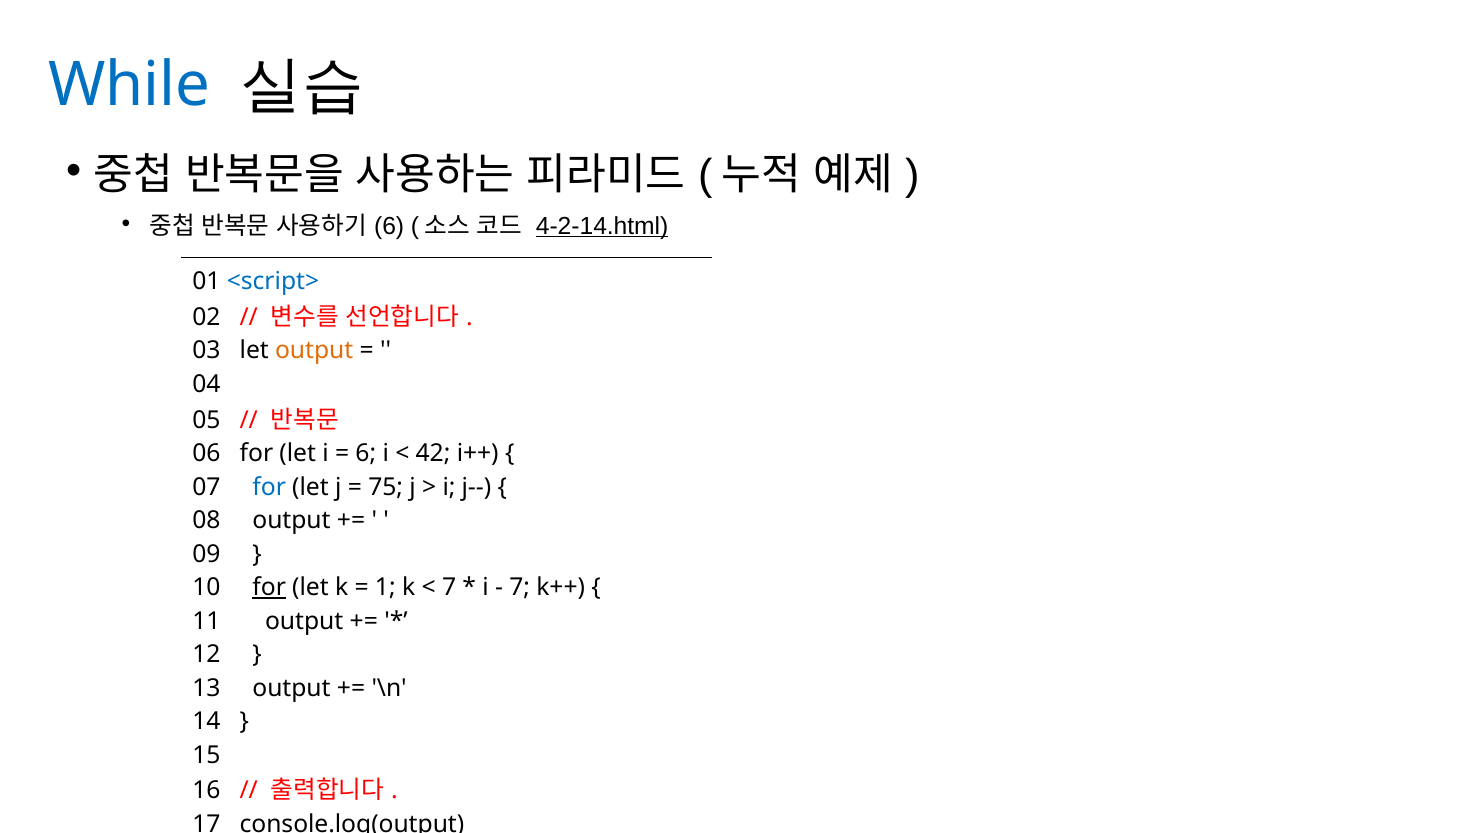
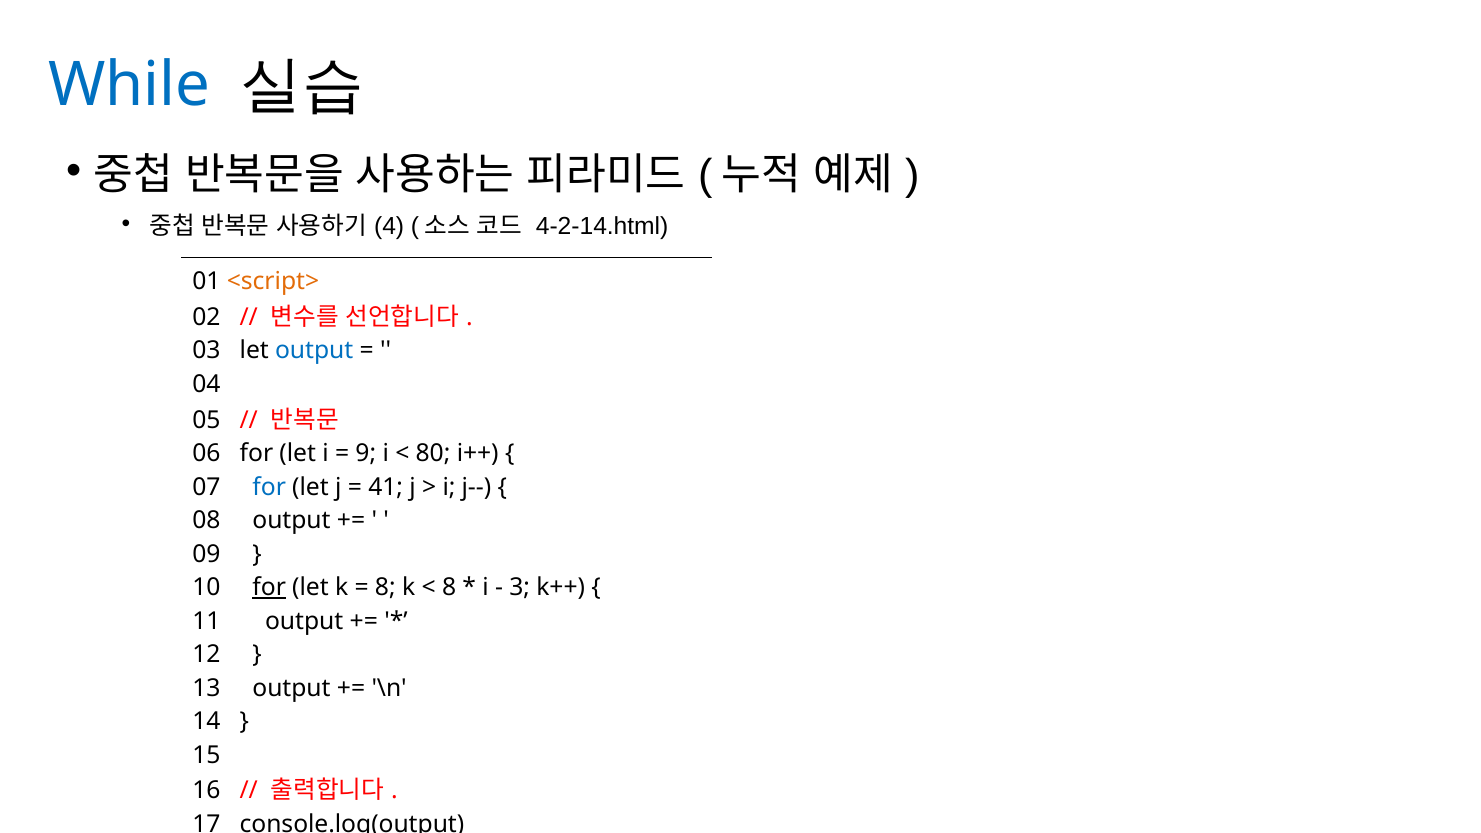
6 at (389, 226): 6 -> 4
4-2-14.html underline: present -> none
<script> colour: blue -> orange
output at (314, 351) colour: orange -> blue
6 at (366, 453): 6 -> 9
42: 42 -> 80
75: 75 -> 41
1 at (385, 587): 1 -> 8
7 at (449, 587): 7 -> 8
7 at (520, 587): 7 -> 3
